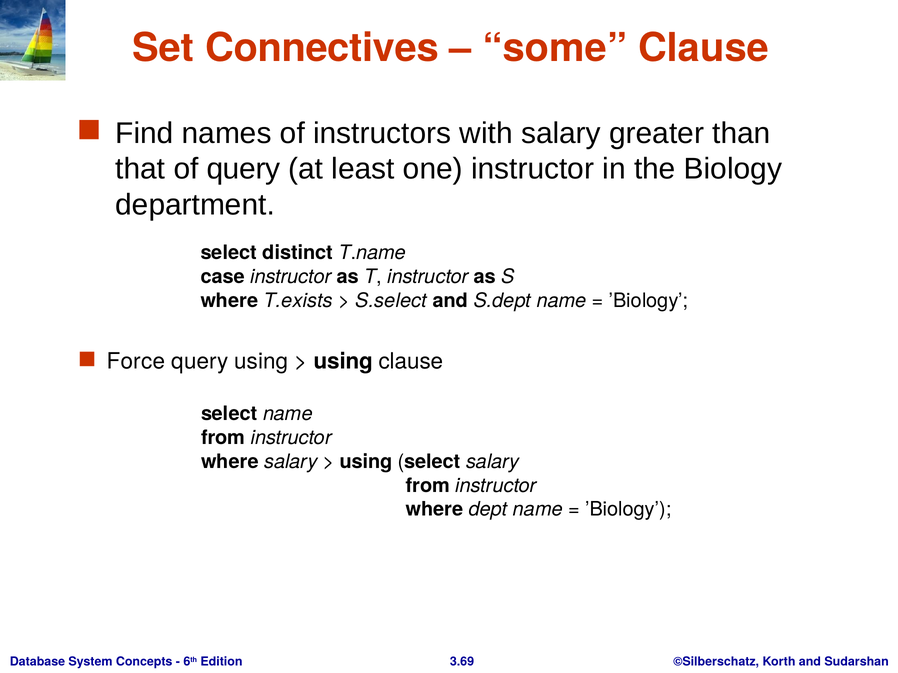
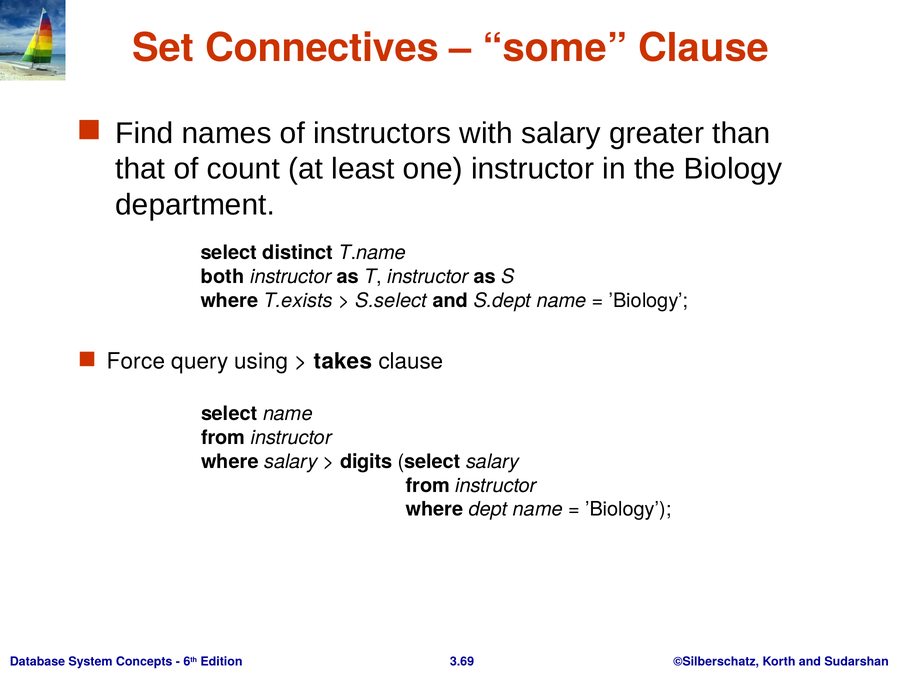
of query: query -> count
case: case -> both
using at (343, 362): using -> takes
using at (366, 462): using -> digits
